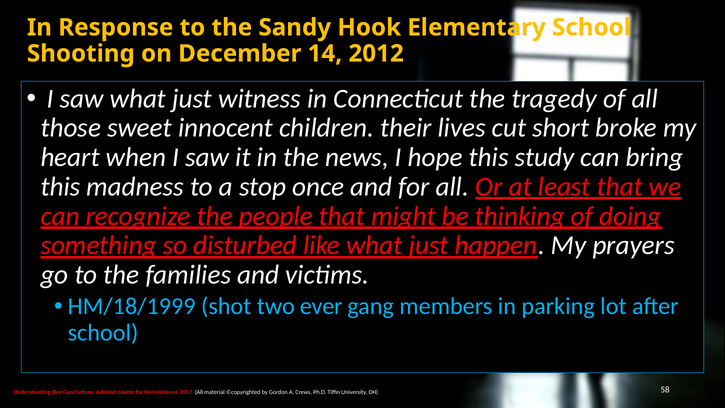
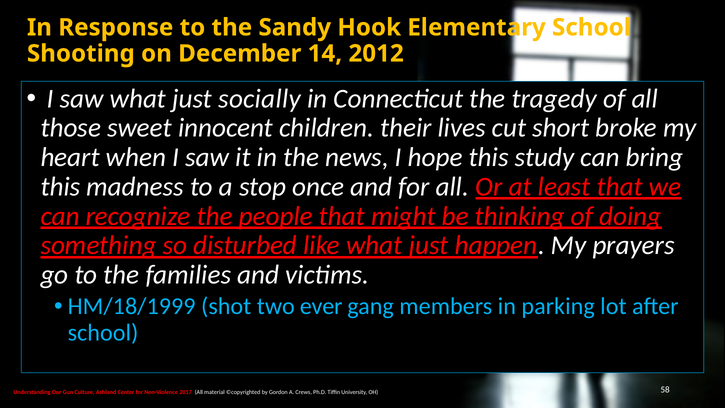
witness: witness -> socially
